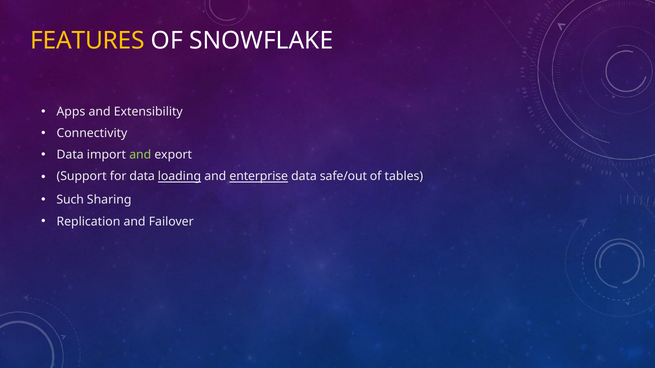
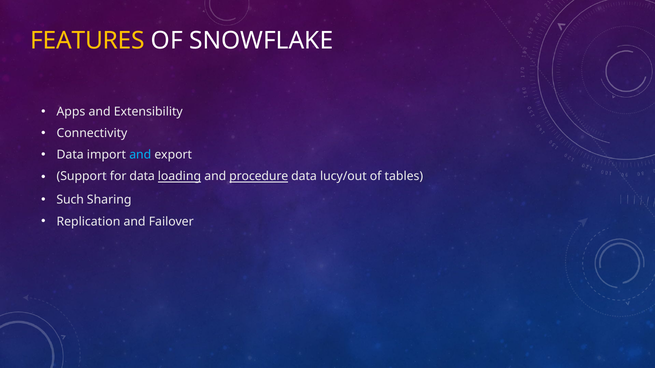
and at (140, 155) colour: light green -> light blue
enterprise: enterprise -> procedure
safe/out: safe/out -> lucy/out
